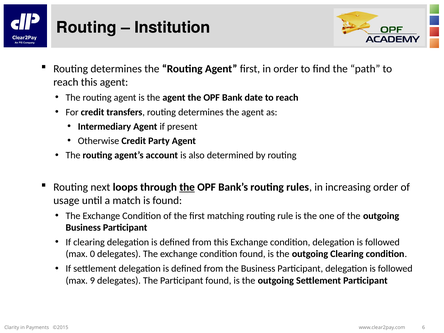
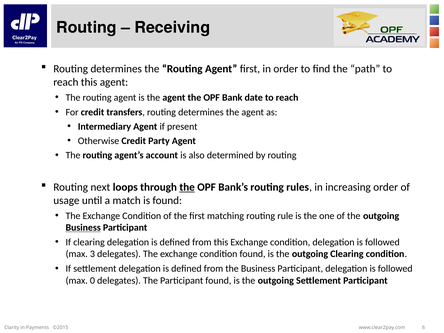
Institution: Institution -> Receiving
Business at (83, 228) underline: none -> present
0: 0 -> 3
9: 9 -> 0
